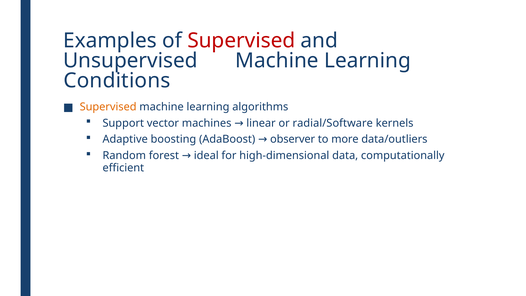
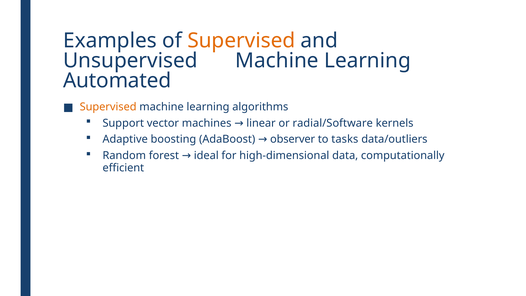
Supervised at (241, 41) colour: red -> orange
Conditions: Conditions -> Automated
more: more -> tasks
